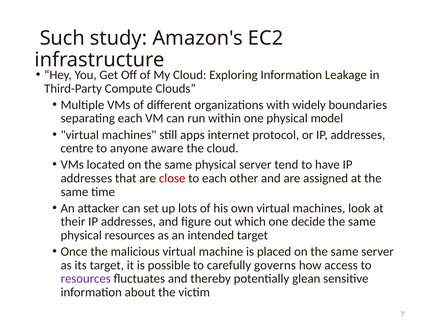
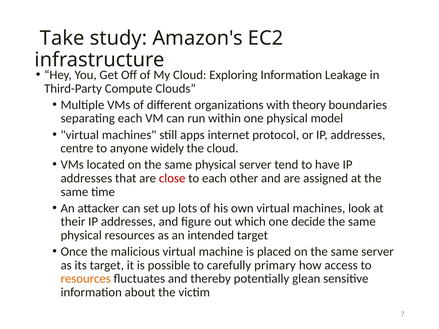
Such: Such -> Take
widely: widely -> theory
aware: aware -> widely
governs: governs -> primary
resources at (86, 279) colour: purple -> orange
